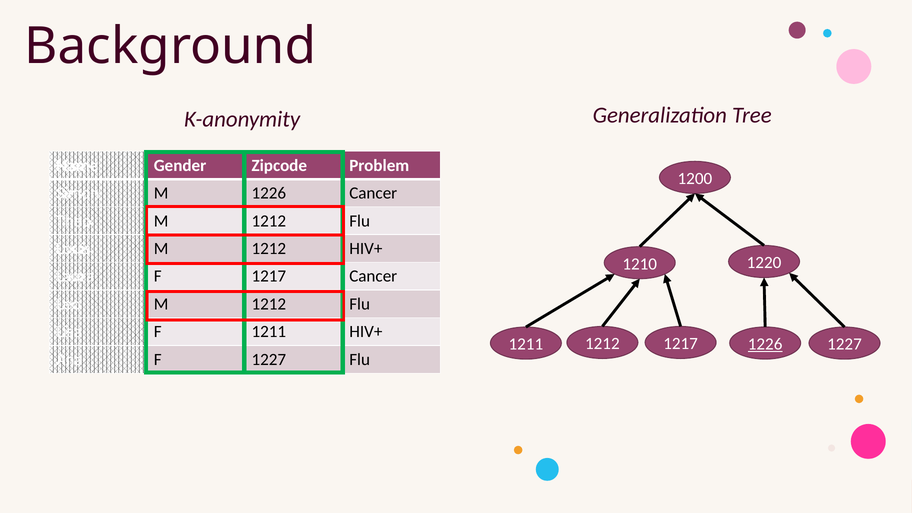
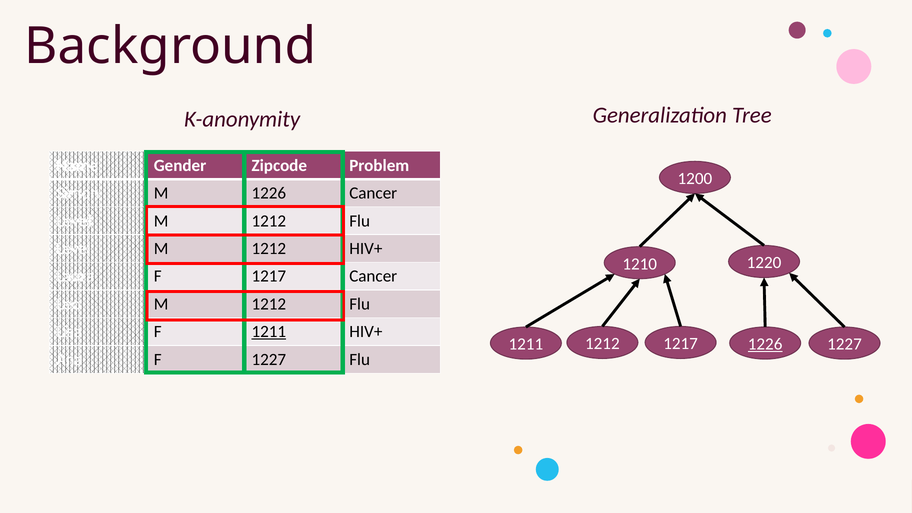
Theo at (74, 221): Theo -> Level
Louis at (74, 249): Louis -> Level
1211 at (269, 332) underline: none -> present
